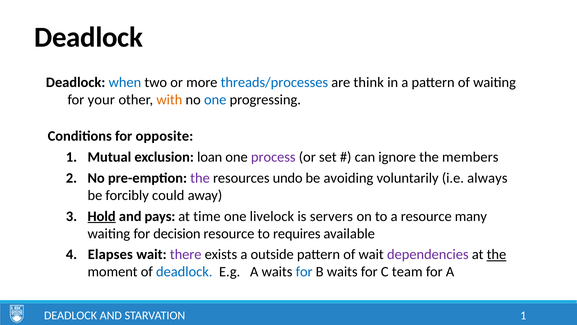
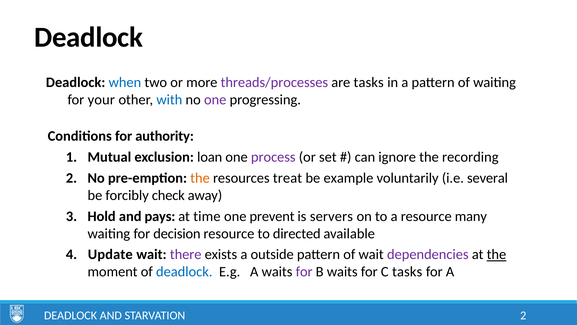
threads/processes colour: blue -> purple
are think: think -> tasks
with colour: orange -> blue
one at (215, 100) colour: blue -> purple
opposite: opposite -> authority
members: members -> recording
the at (200, 178) colour: purple -> orange
undo: undo -> treat
avoiding: avoiding -> example
always: always -> several
could: could -> check
Hold underline: present -> none
livelock: livelock -> prevent
requires: requires -> directed
Elapses: Elapses -> Update
for at (304, 271) colour: blue -> purple
C team: team -> tasks
STARVATION 1: 1 -> 2
